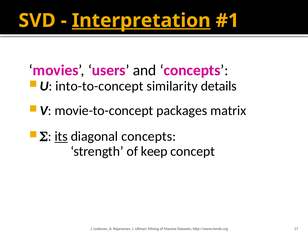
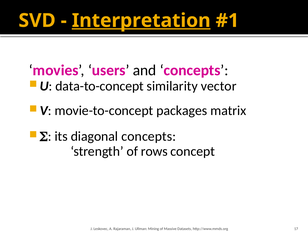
into-to-concept: into-to-concept -> data-to-concept
details: details -> vector
its underline: present -> none
keep: keep -> rows
